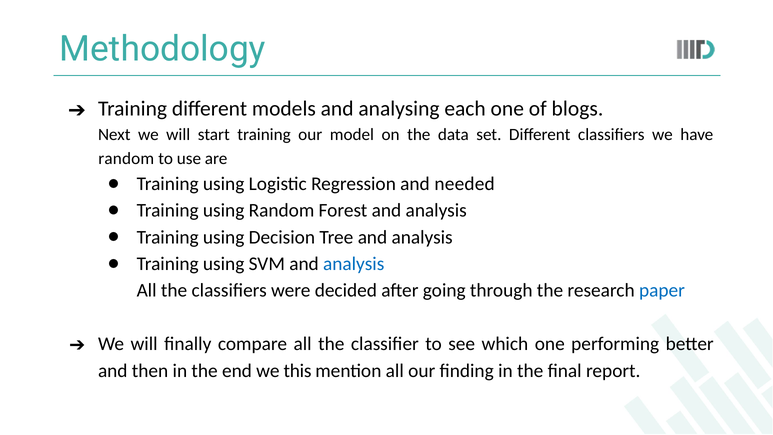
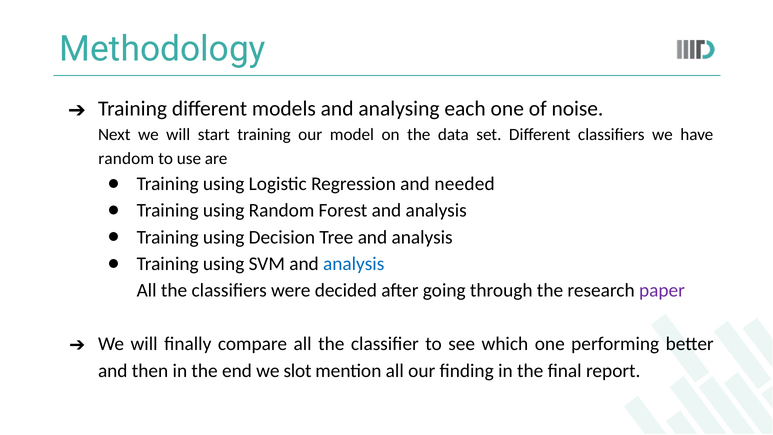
blogs: blogs -> noise
paper colour: blue -> purple
this: this -> slot
